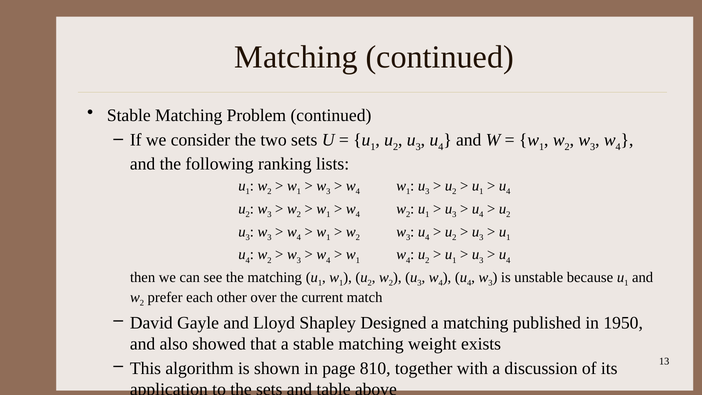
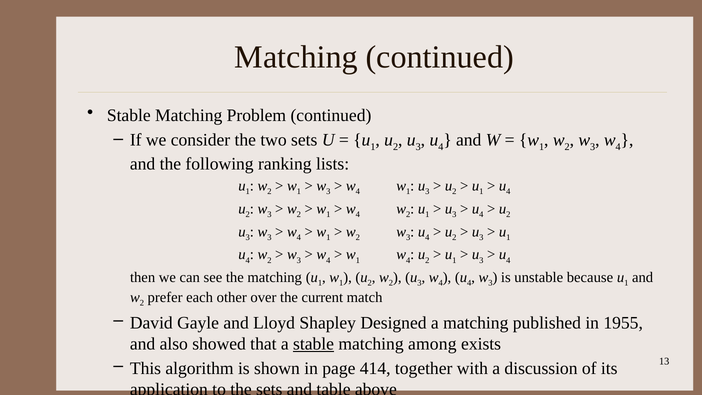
1950: 1950 -> 1955
stable at (314, 344) underline: none -> present
weight: weight -> among
810: 810 -> 414
